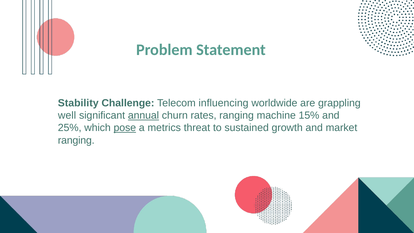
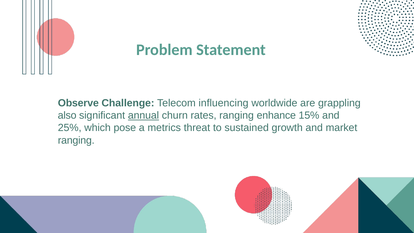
Stability: Stability -> Observe
well: well -> also
machine: machine -> enhance
pose underline: present -> none
